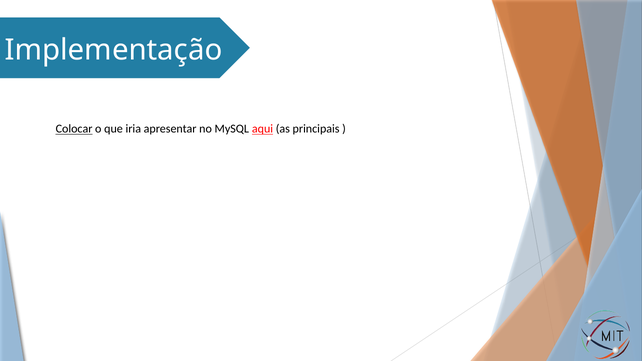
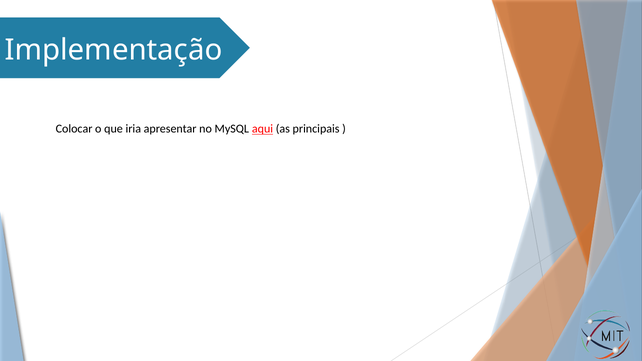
Colocar underline: present -> none
